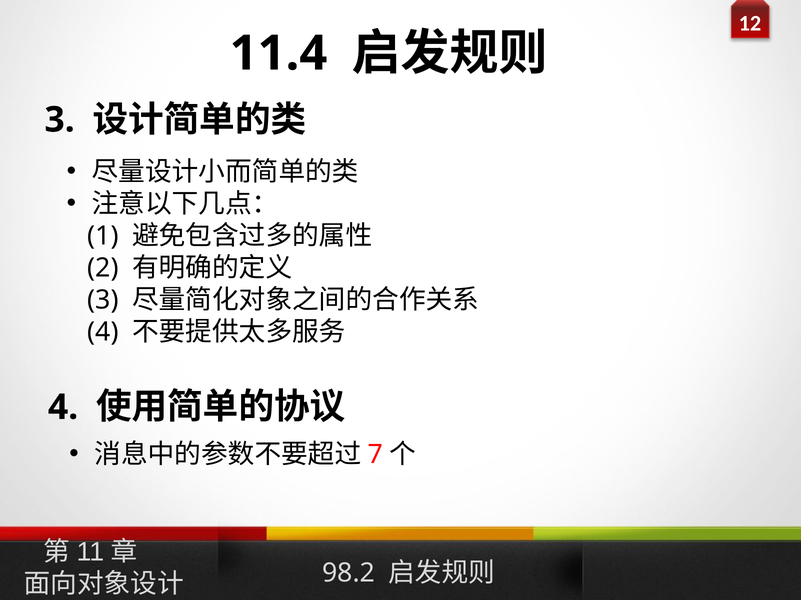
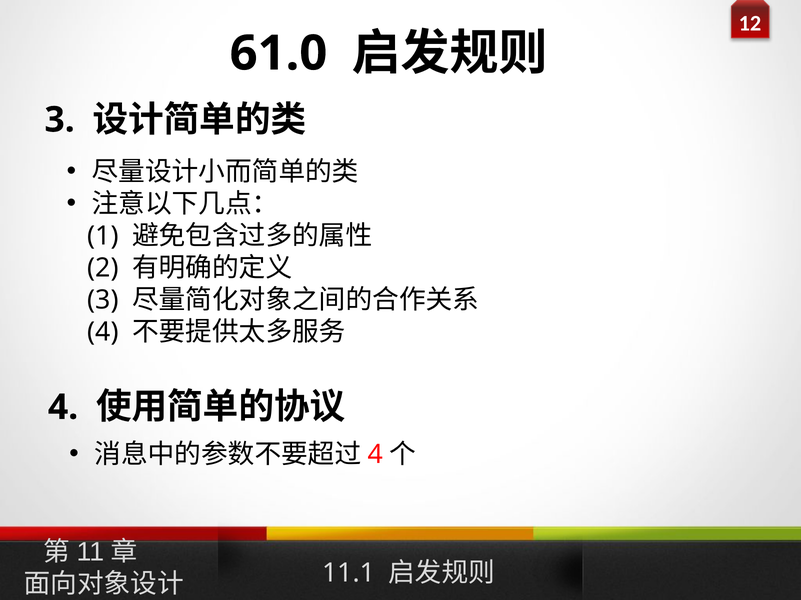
11.4: 11.4 -> 61.0
7 at (375, 455): 7 -> 4
98.2: 98.2 -> 11.1
